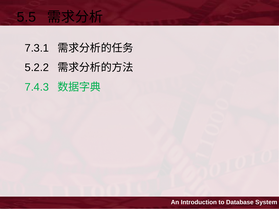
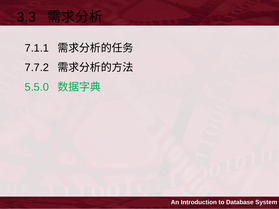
5.5: 5.5 -> 3.3
7.3.1: 7.3.1 -> 7.1.1
5.2.2: 5.2.2 -> 7.7.2
7.4.3: 7.4.3 -> 5.5.0
